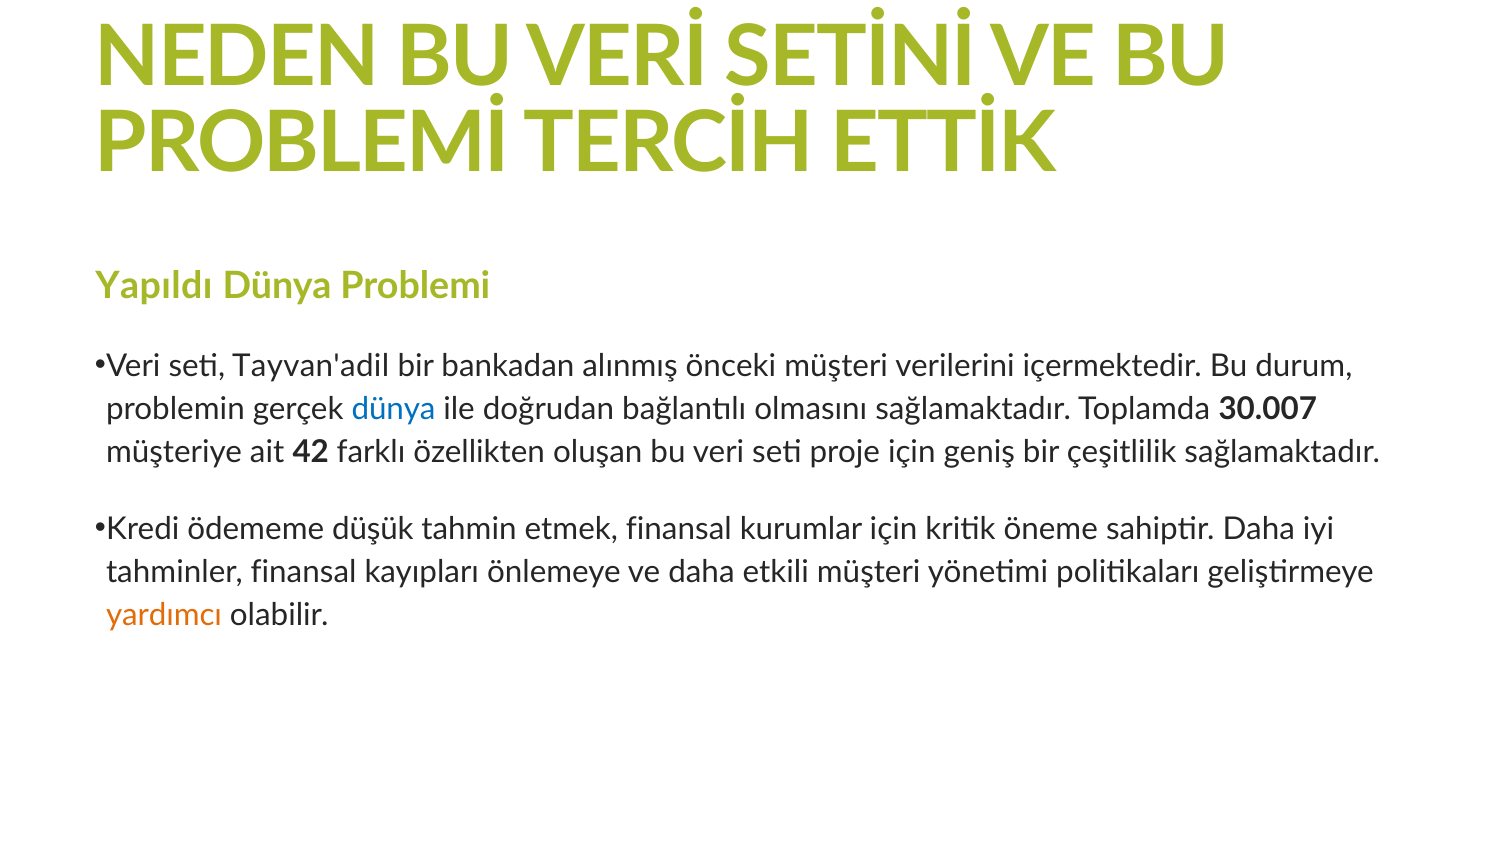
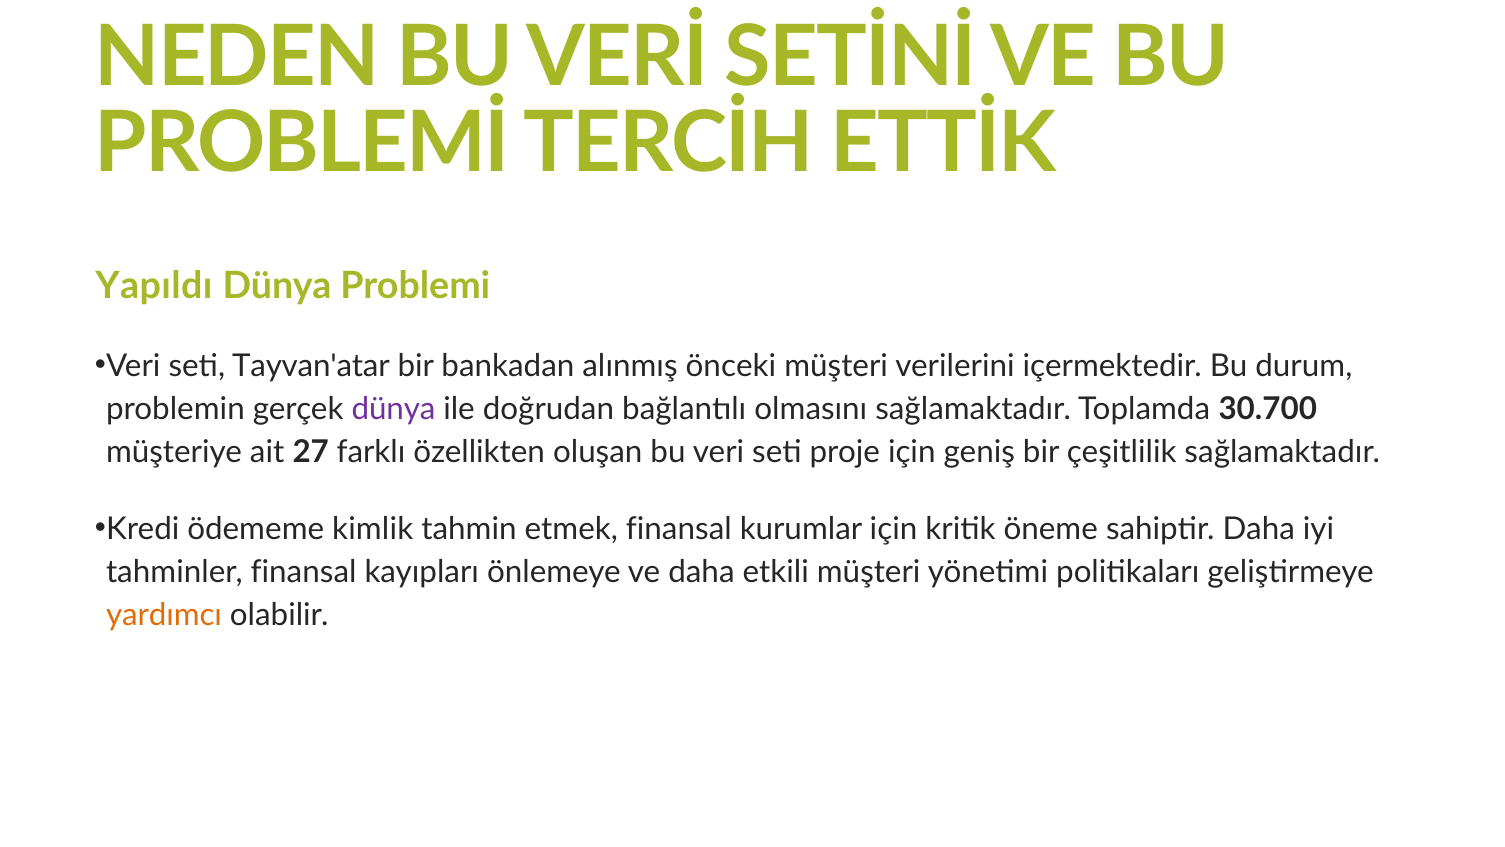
Tayvan'adil: Tayvan'adil -> Tayvan'atar
dünya at (393, 409) colour: blue -> purple
30.007: 30.007 -> 30.700
42: 42 -> 27
düşük: düşük -> kimlik
